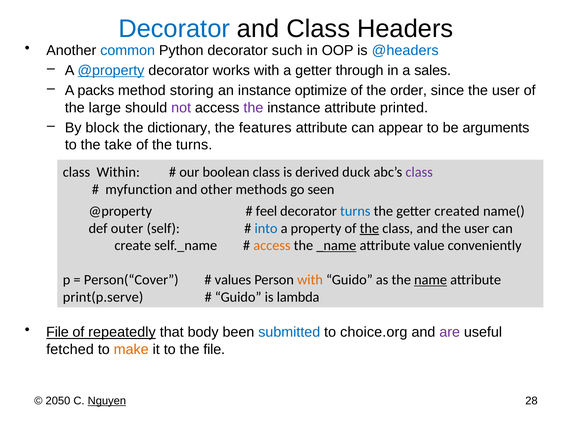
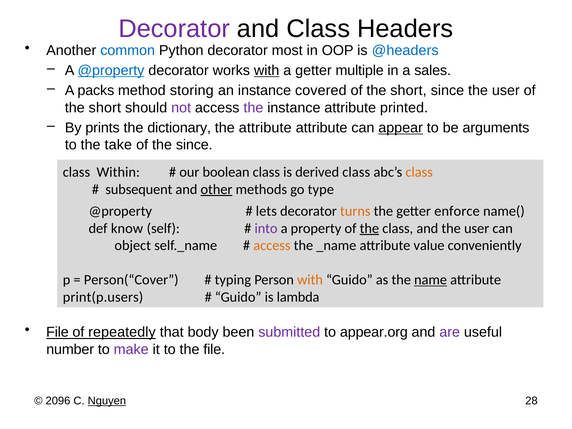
Decorator at (174, 29) colour: blue -> purple
such: such -> most
with at (267, 71) underline: none -> present
through: through -> multiple
optimize: optimize -> covered
order at (409, 91): order -> short
large at (105, 108): large -> short
block: block -> prints
the features: features -> attribute
appear underline: none -> present
the turns: turns -> since
derived duck: duck -> class
class at (419, 172) colour: purple -> orange
myfunction: myfunction -> subsequent
other underline: none -> present
seen: seen -> type
feel: feel -> lets
turns at (355, 211) colour: blue -> orange
created: created -> enforce
outer: outer -> know
into colour: blue -> purple
create: create -> object
_name underline: present -> none
values: values -> typing
print(p.serve: print(p.serve -> print(p.users
submitted colour: blue -> purple
choice.org: choice.org -> appear.org
fetched: fetched -> number
make colour: orange -> purple
2050: 2050 -> 2096
